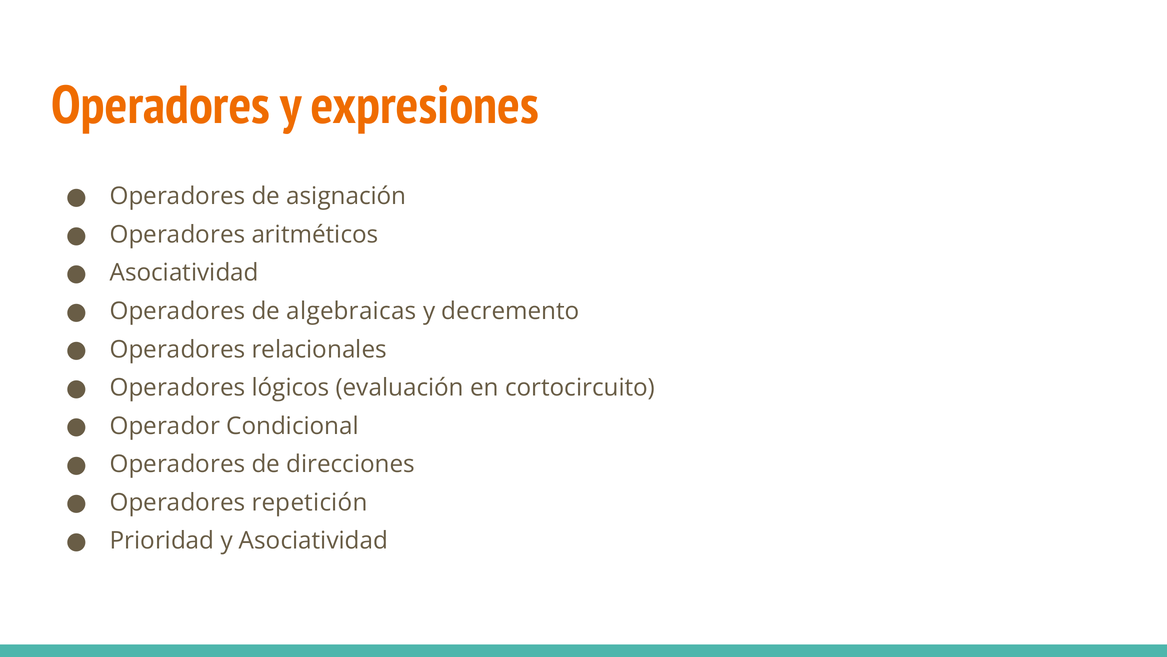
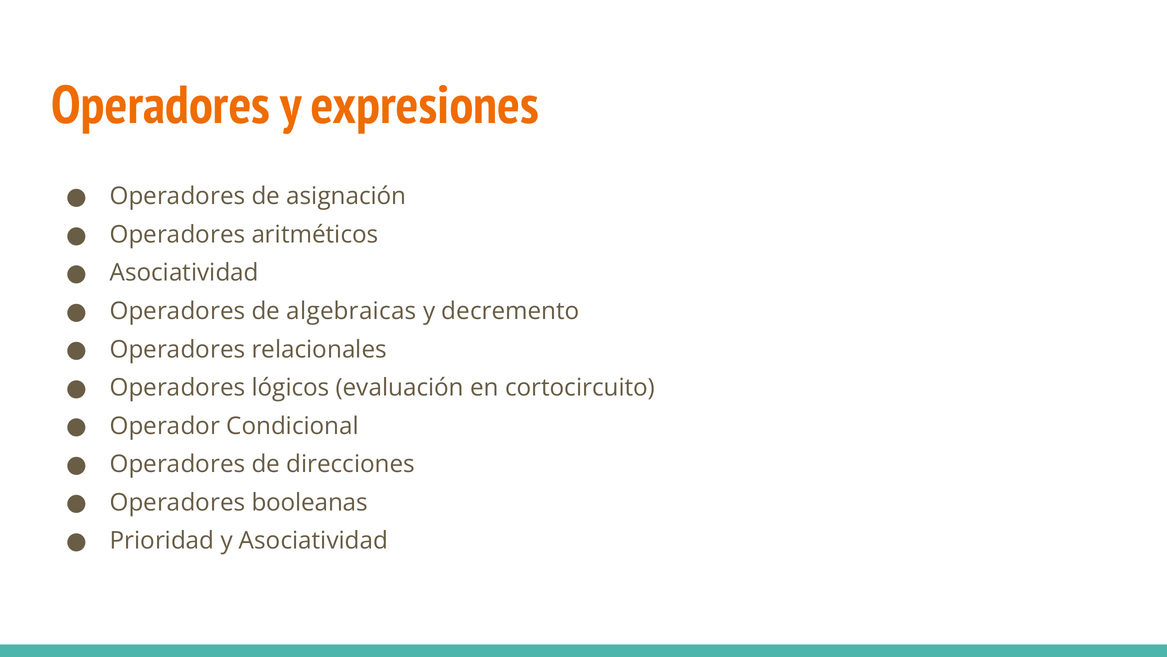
repetición: repetición -> booleanas
